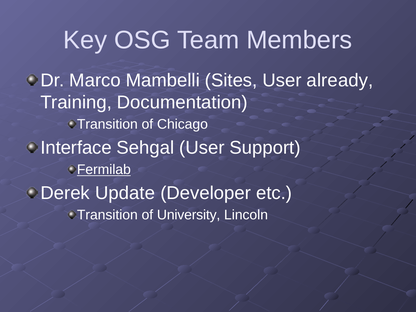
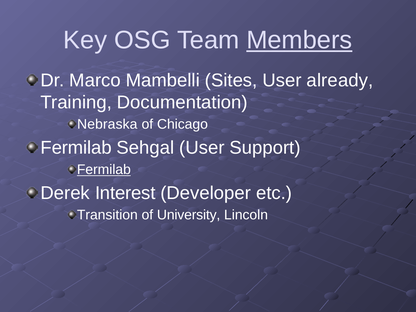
Members underline: none -> present
Transition at (107, 124): Transition -> Nebraska
Interface at (76, 148): Interface -> Fermilab
Update: Update -> Interest
